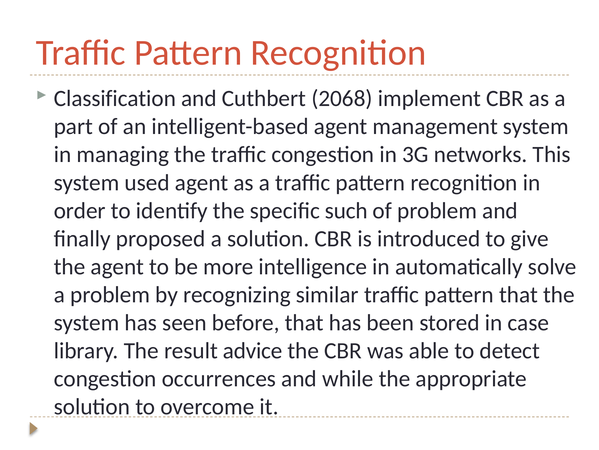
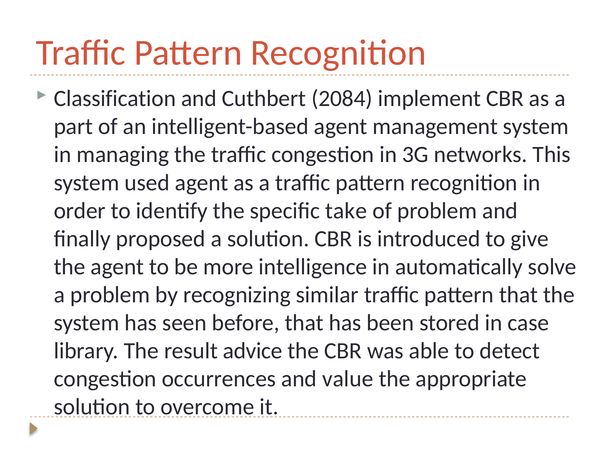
2068: 2068 -> 2084
such: such -> take
while: while -> value
